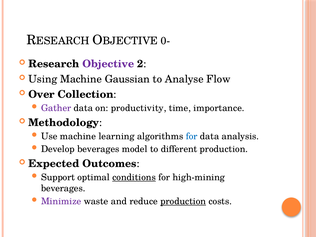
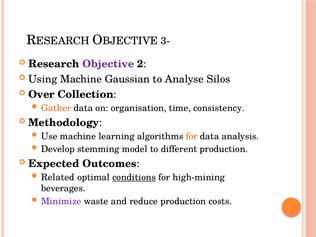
0-: 0- -> 3-
Flow: Flow -> Silos
Gather colour: purple -> orange
productivity: productivity -> organisation
importance: importance -> consistency
for at (192, 136) colour: blue -> orange
Develop beverages: beverages -> stemming
Support: Support -> Related
production at (183, 201) underline: present -> none
